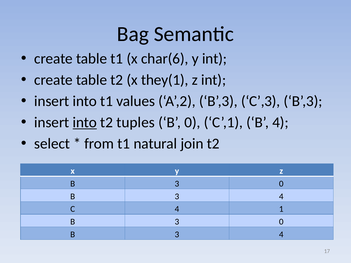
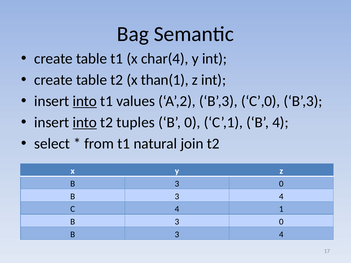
char(6: char(6 -> char(4
they(1: they(1 -> than(1
into at (85, 101) underline: none -> present
C’,3: C’,3 -> C’,0
